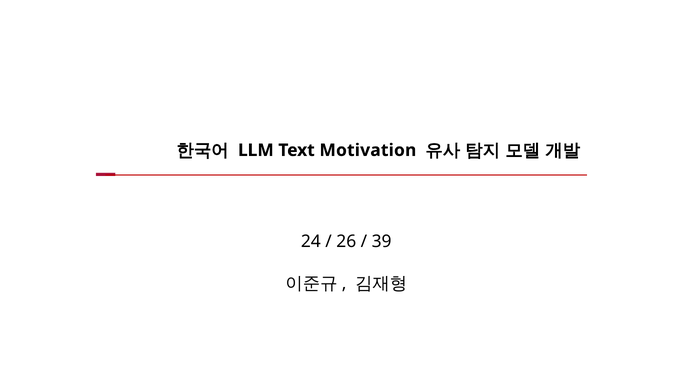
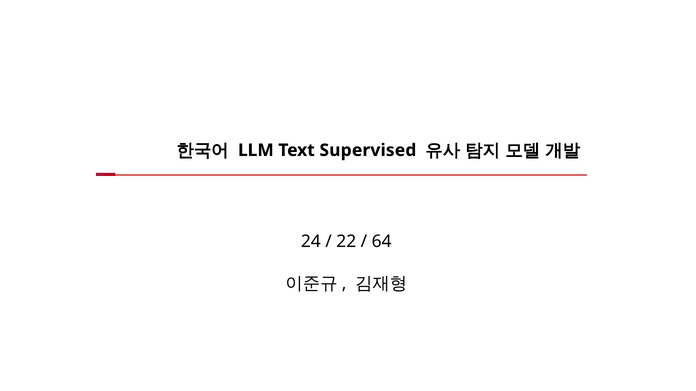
Motivation: Motivation -> Supervised
26: 26 -> 22
39: 39 -> 64
